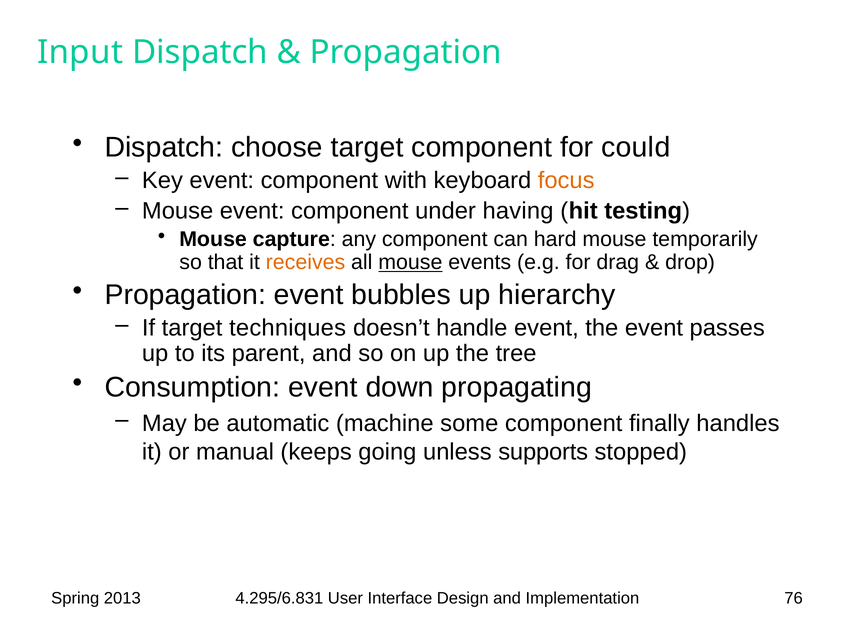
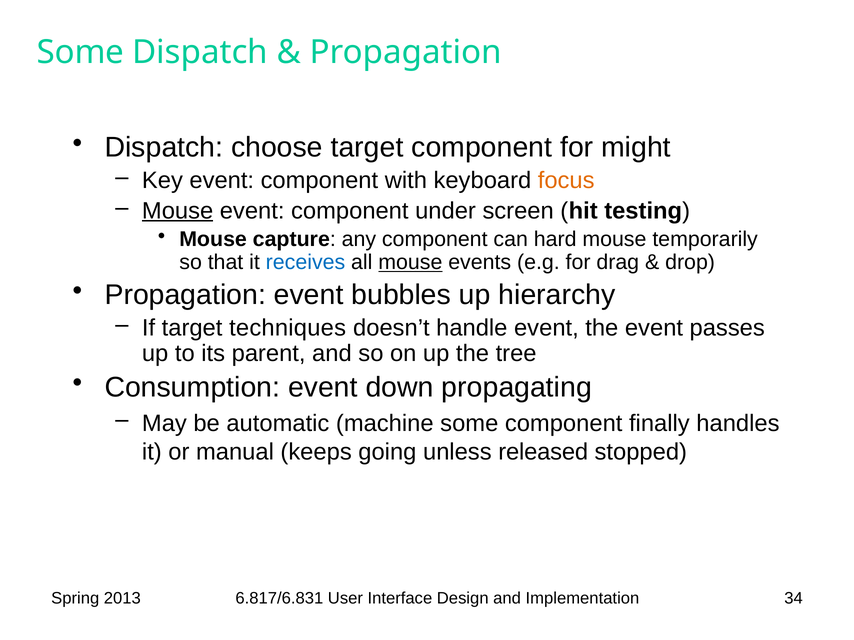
Input at (80, 52): Input -> Some
could: could -> might
Mouse at (178, 211) underline: none -> present
having: having -> screen
receives colour: orange -> blue
supports: supports -> released
4.295/6.831: 4.295/6.831 -> 6.817/6.831
76: 76 -> 34
